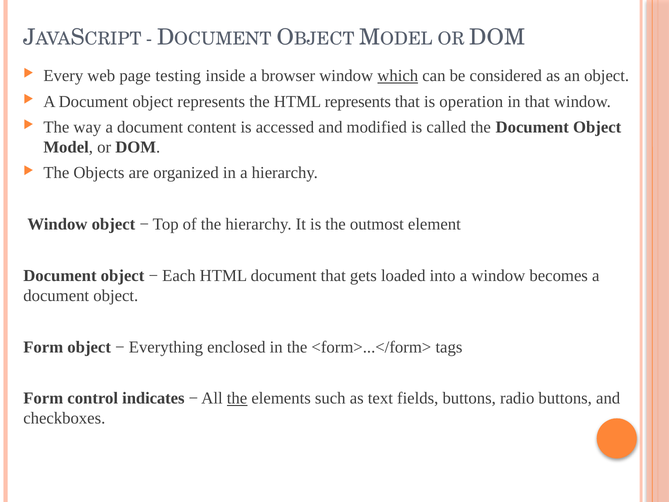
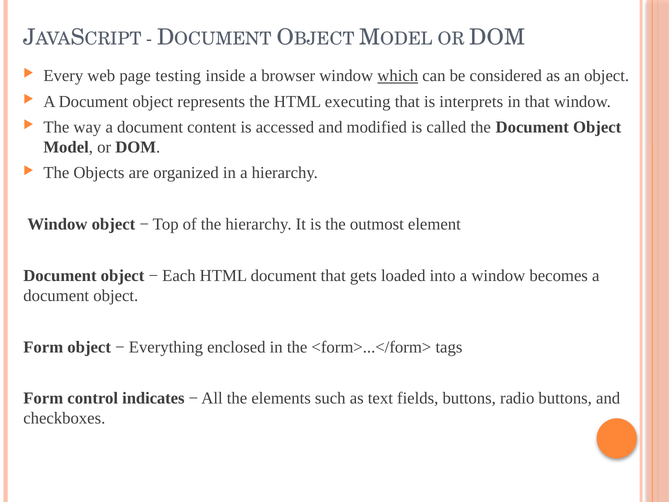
HTML represents: represents -> executing
operation: operation -> interprets
the at (237, 398) underline: present -> none
